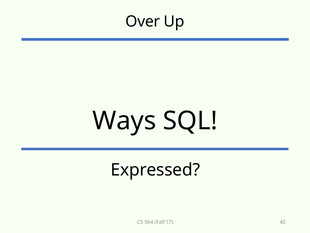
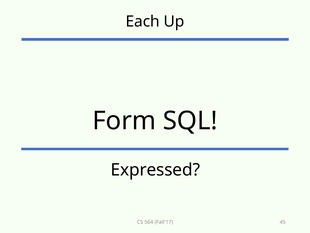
Over: Over -> Each
Ways: Ways -> Form
